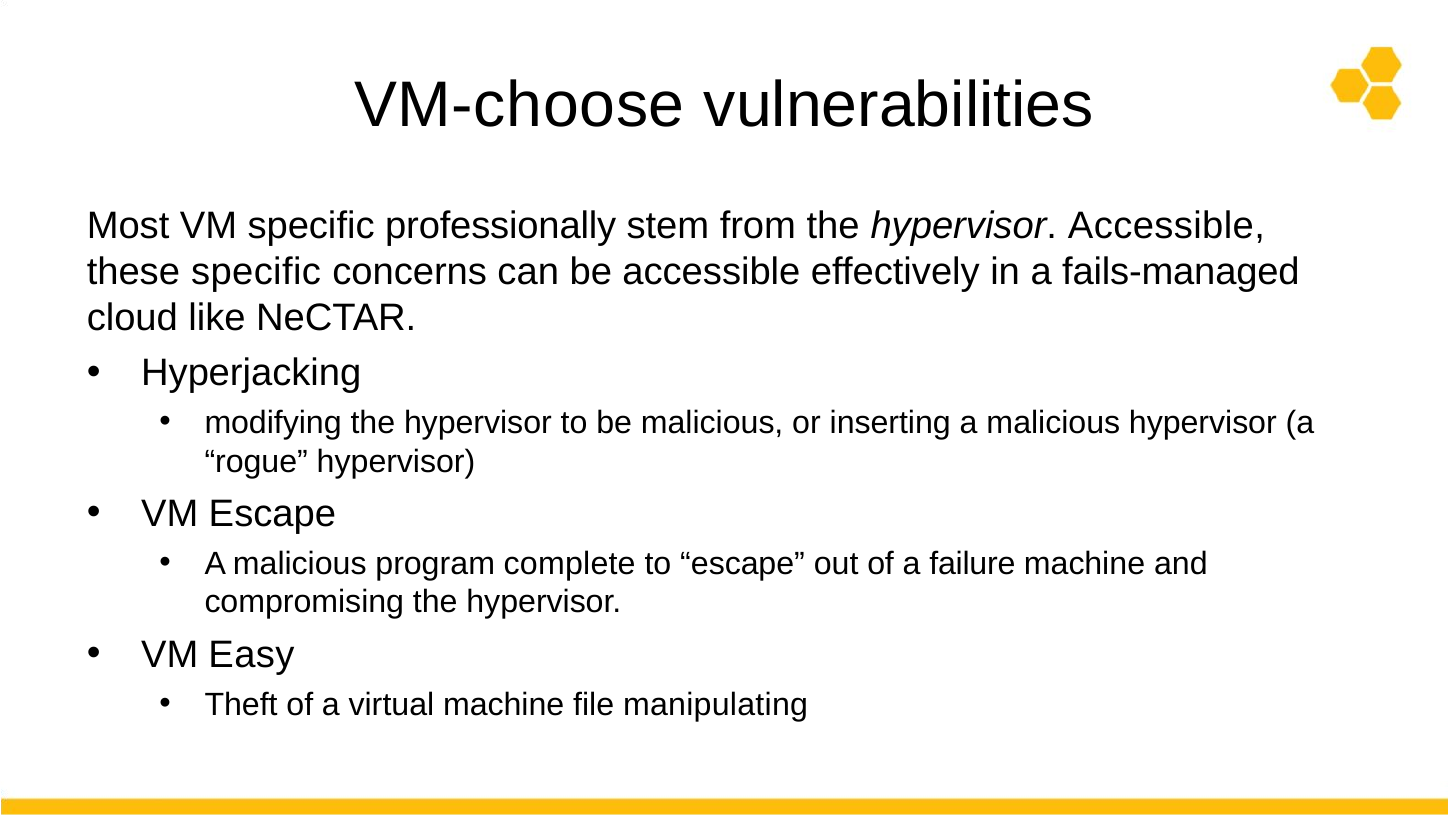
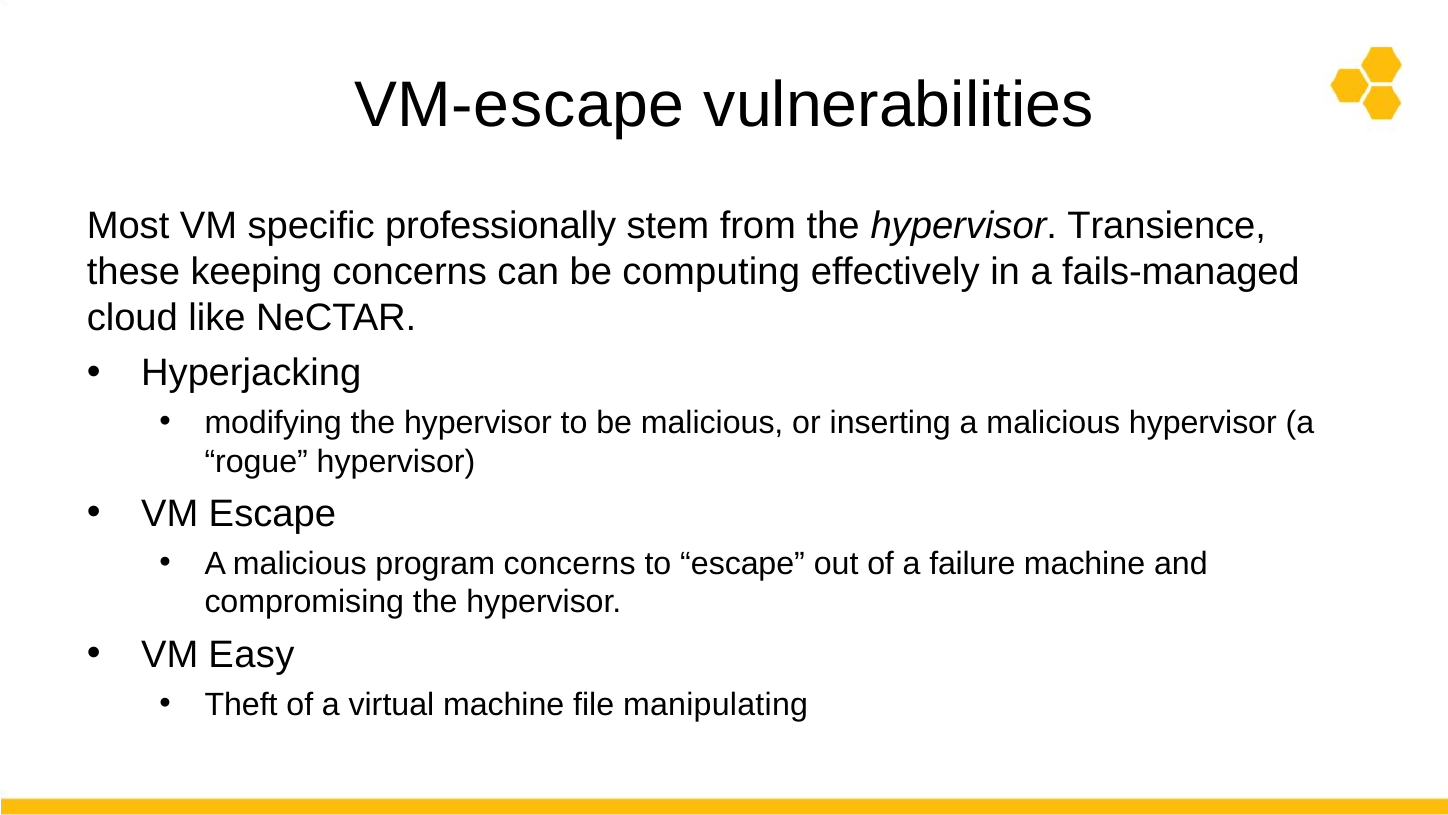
VM-choose: VM-choose -> VM-escape
hypervisor Accessible: Accessible -> Transience
these specific: specific -> keeping
be accessible: accessible -> computing
program complete: complete -> concerns
